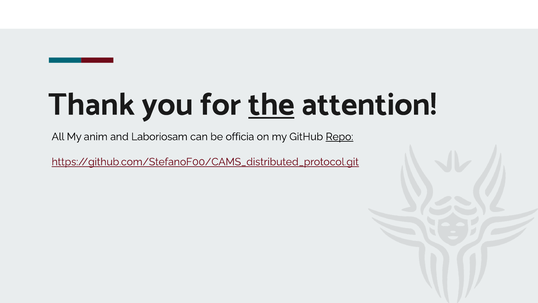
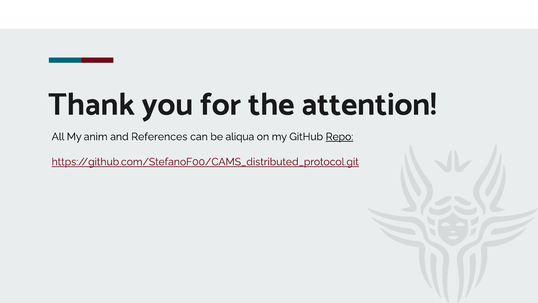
the underline: present -> none
Laboriosam: Laboriosam -> References
officia: officia -> aliqua
